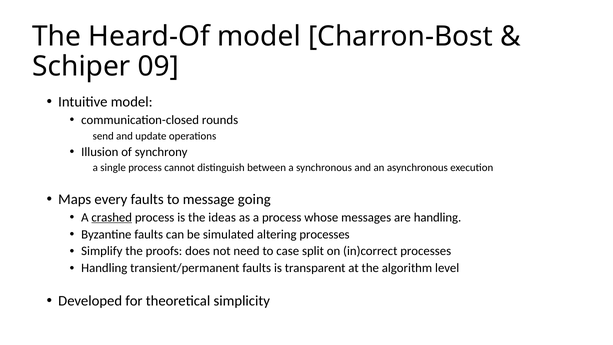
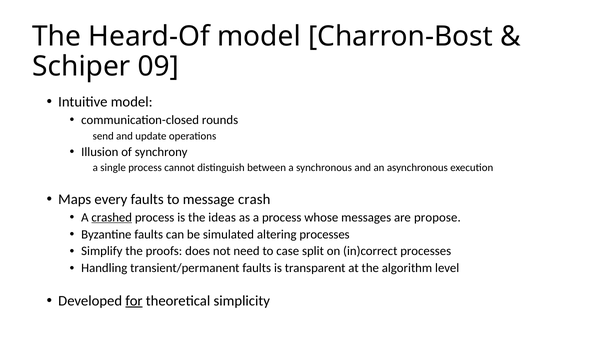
going: going -> crash
are handling: handling -> propose
for underline: none -> present
